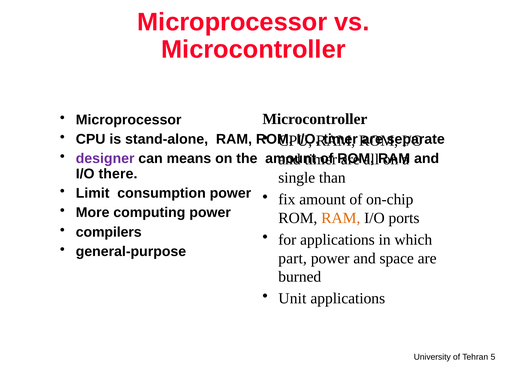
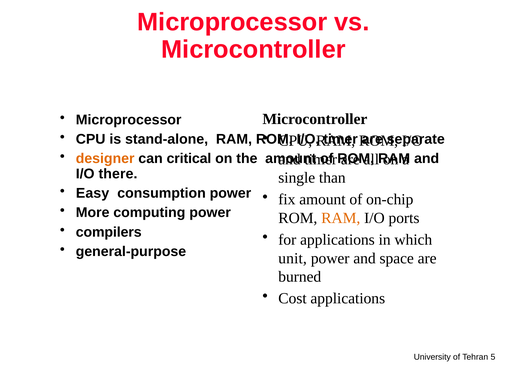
designer colour: purple -> orange
means: means -> critical
Limit: Limit -> Easy
part: part -> unit
Unit: Unit -> Cost
